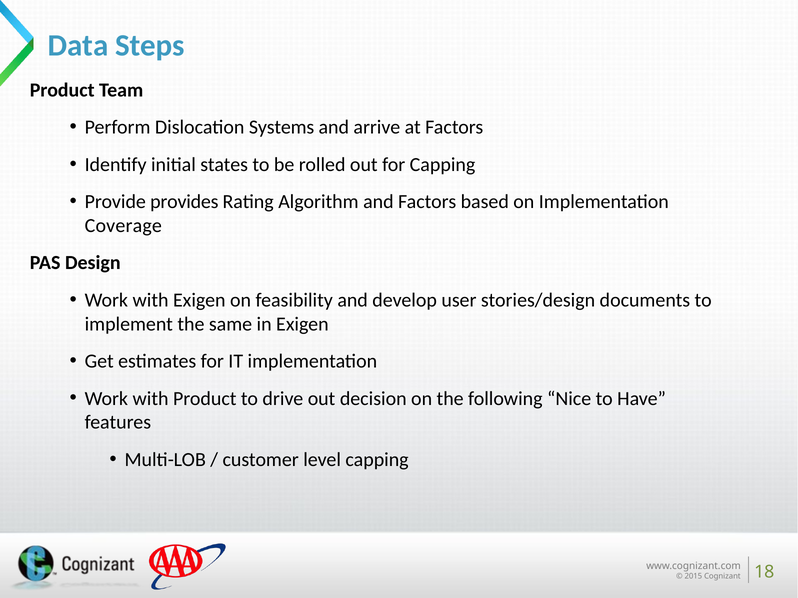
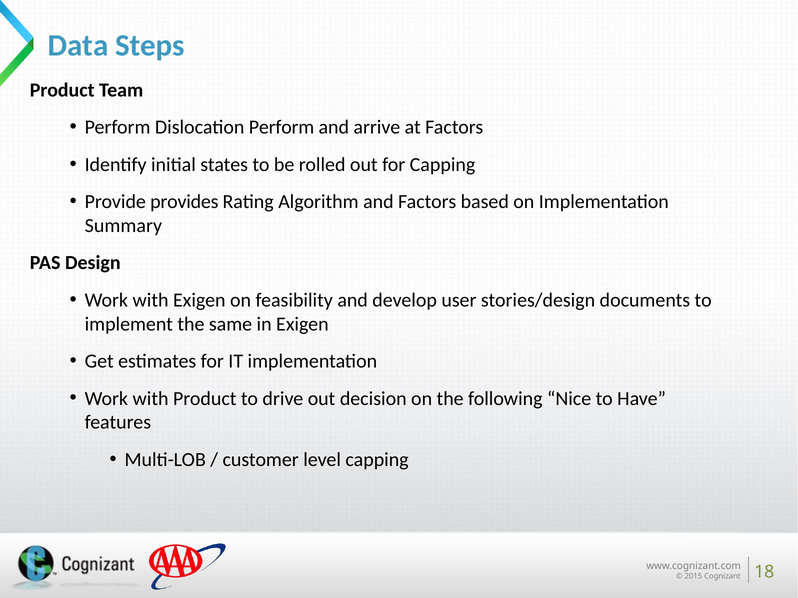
Dislocation Systems: Systems -> Perform
Coverage: Coverage -> Summary
